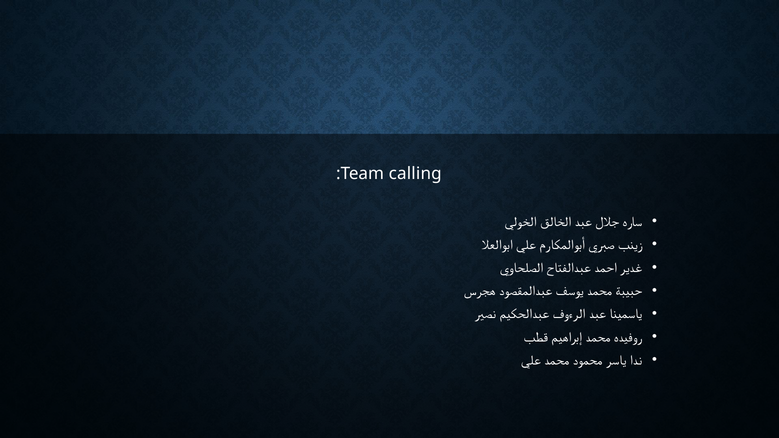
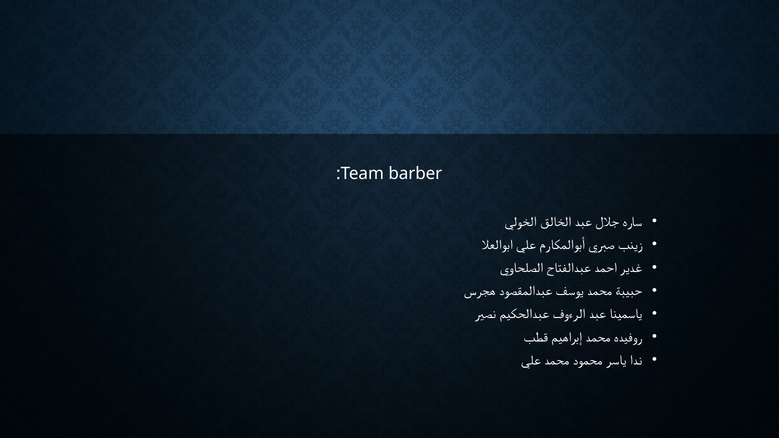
calling: calling -> barber
